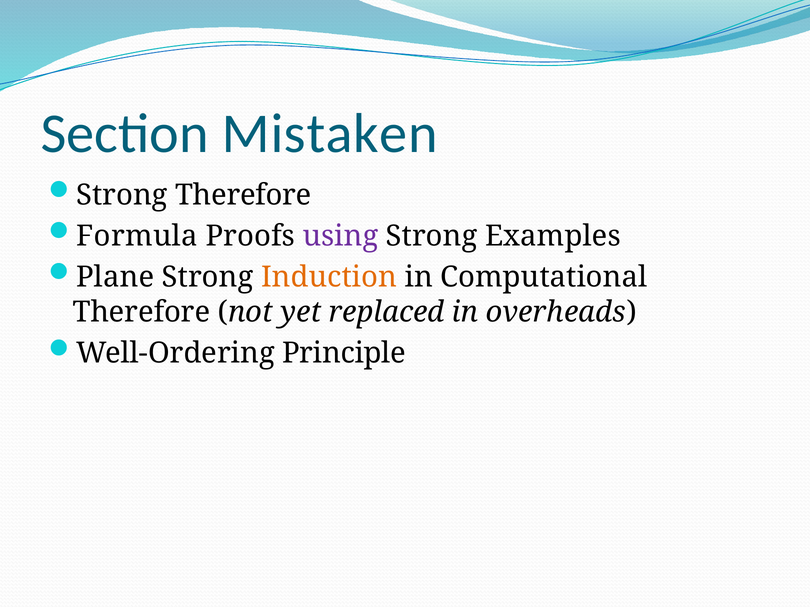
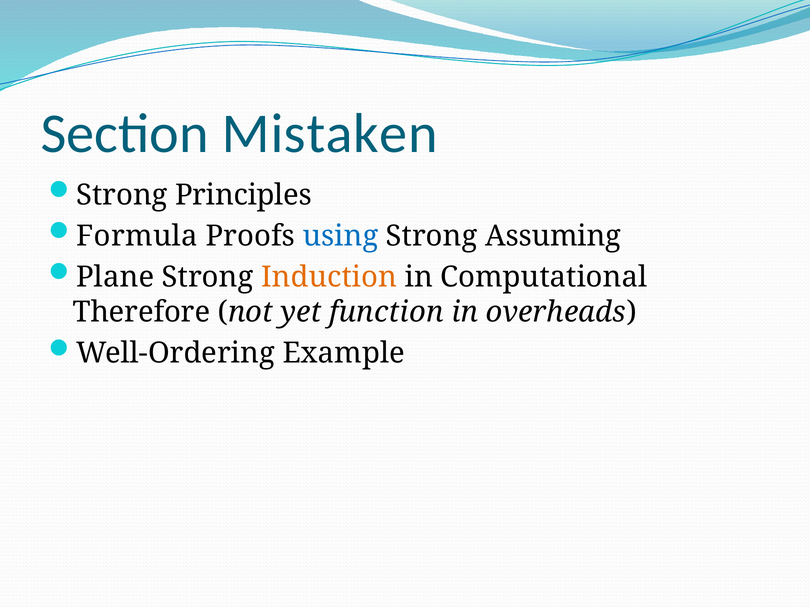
Strong Therefore: Therefore -> Principles
using colour: purple -> blue
Examples: Examples -> Assuming
replaced: replaced -> function
Principle: Principle -> Example
